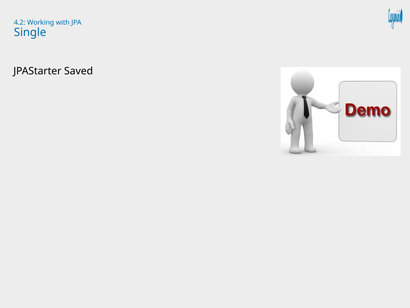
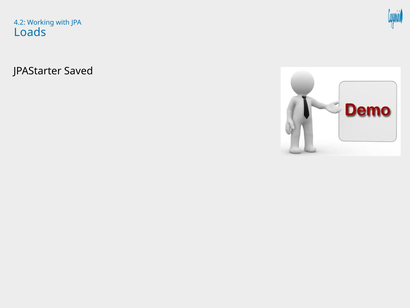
Single: Single -> Loads
